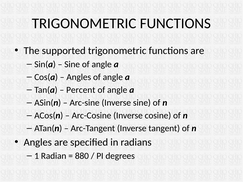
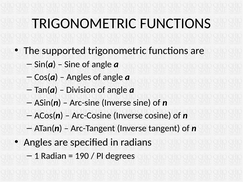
Percent: Percent -> Division
880: 880 -> 190
